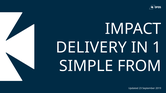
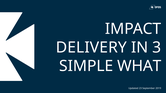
1: 1 -> 3
FROM: FROM -> WHAT
